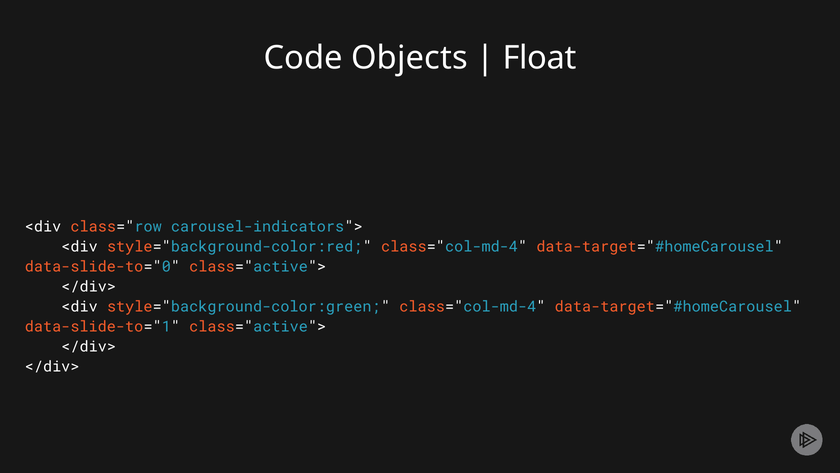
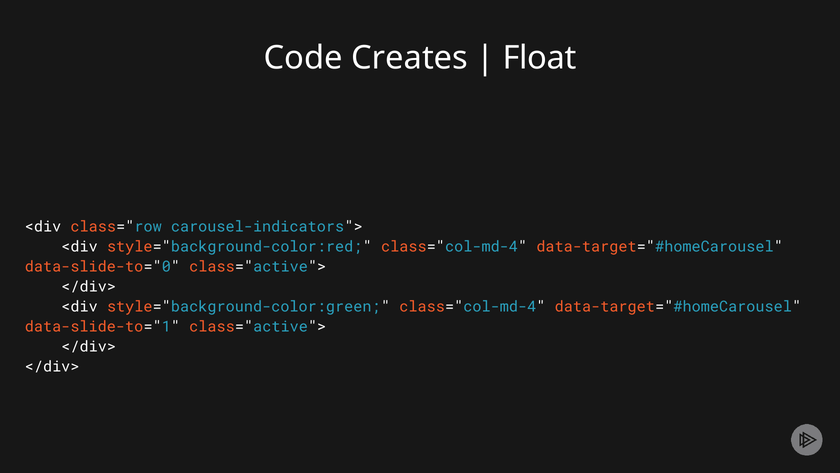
Objects: Objects -> Creates
